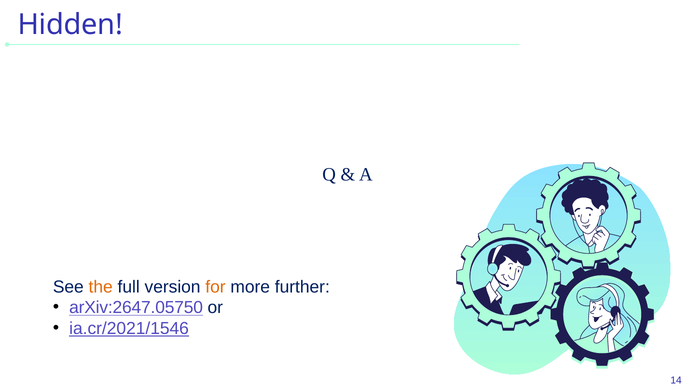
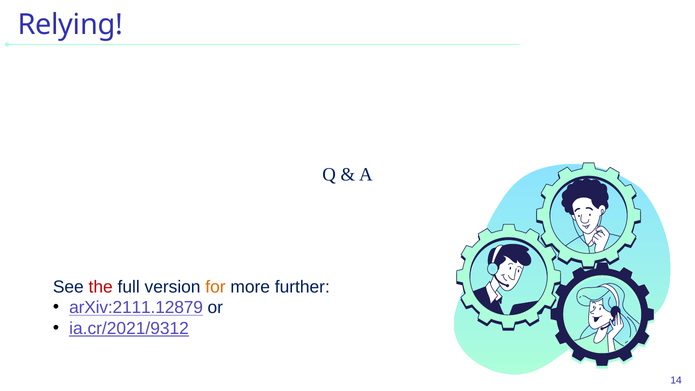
Hidden: Hidden -> Relying
the colour: orange -> red
arXiv:2647.05750: arXiv:2647.05750 -> arXiv:2111.12879
ia.cr/2021/1546: ia.cr/2021/1546 -> ia.cr/2021/9312
